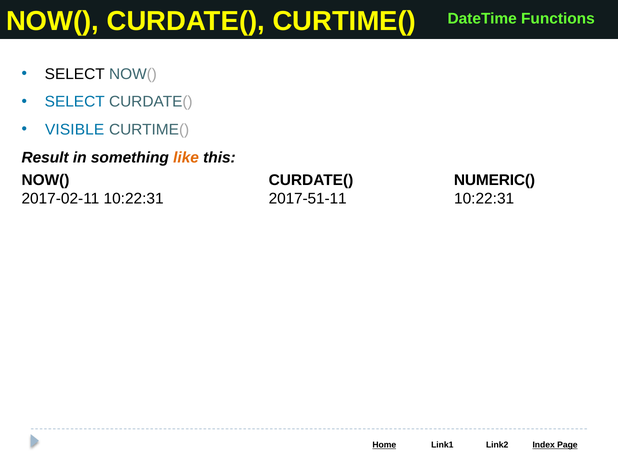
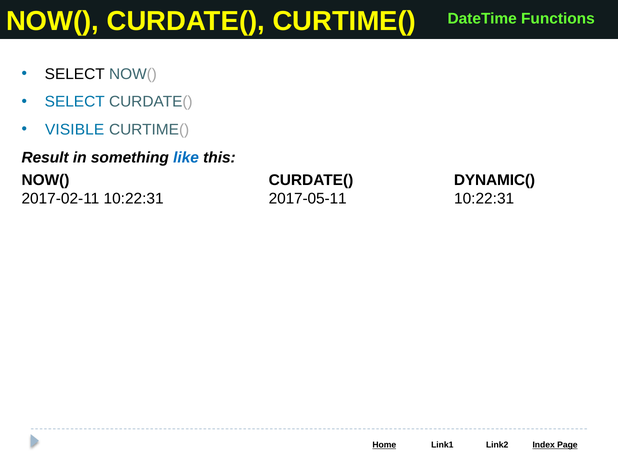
like colour: orange -> blue
NUMERIC(: NUMERIC( -> DYNAMIC(
2017-51-11: 2017-51-11 -> 2017-05-11
